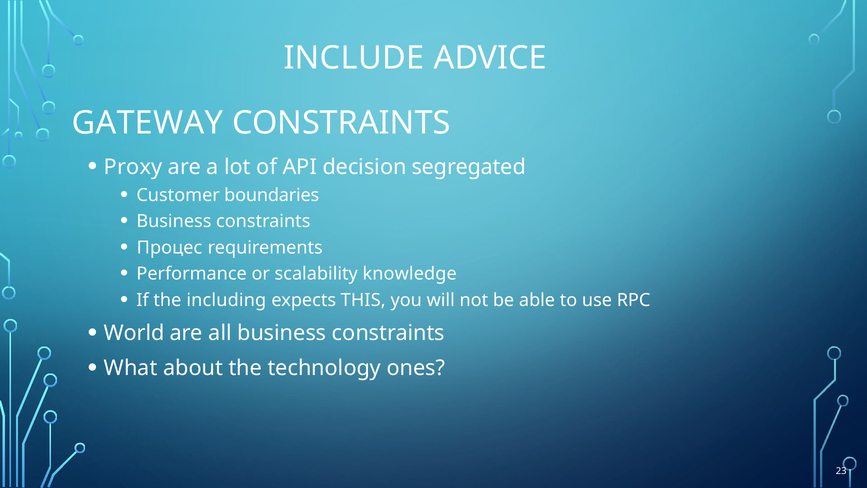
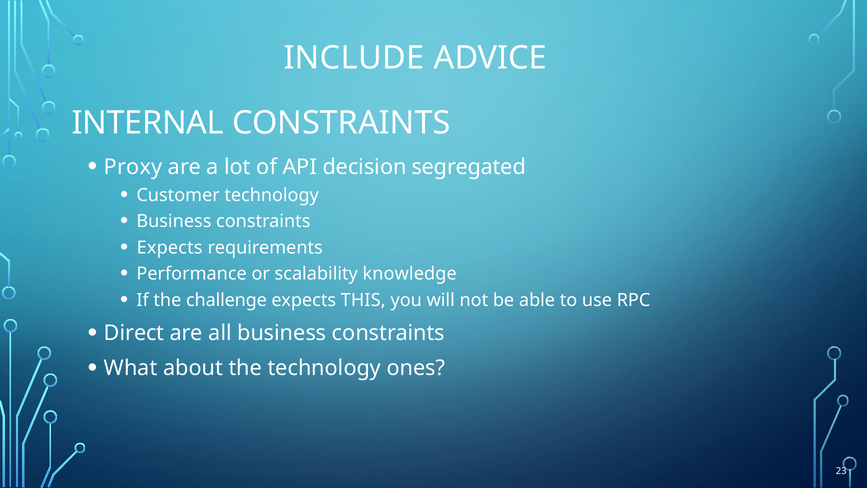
GATEWAY: GATEWAY -> INTERNAL
Customer boundaries: boundaries -> technology
Процес at (170, 247): Процес -> Expects
including: including -> challenge
World: World -> Direct
